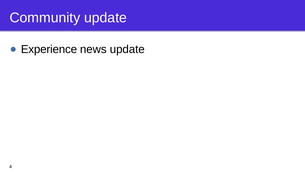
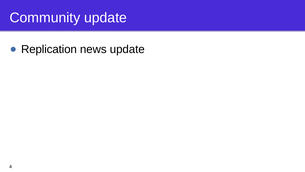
Experience: Experience -> Replication
